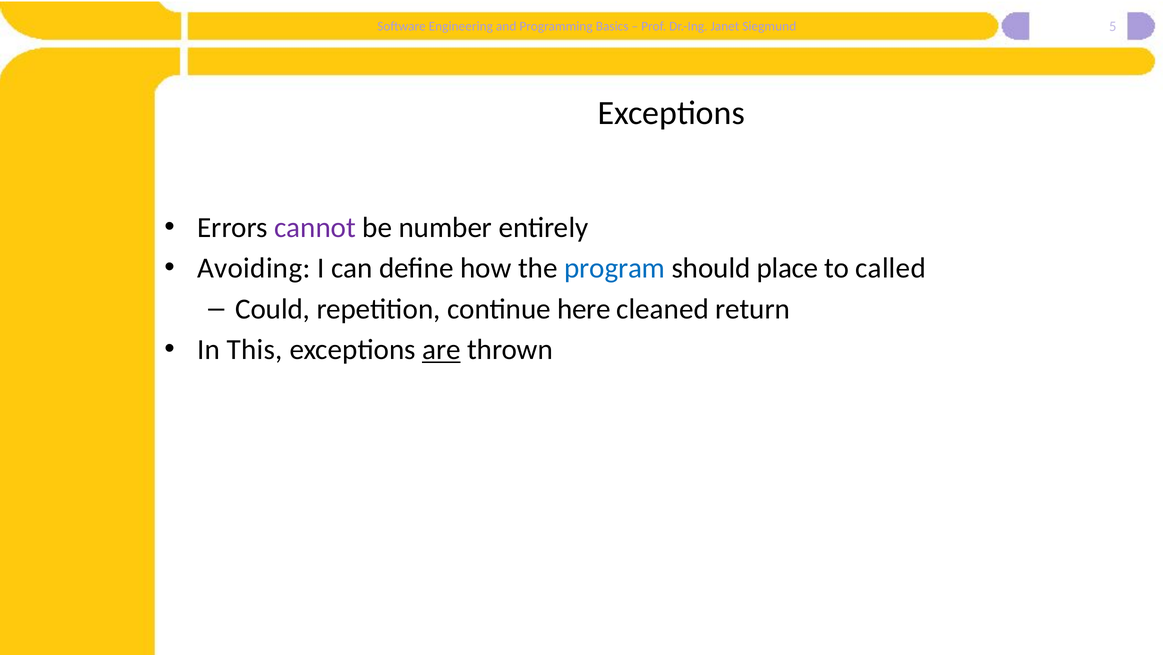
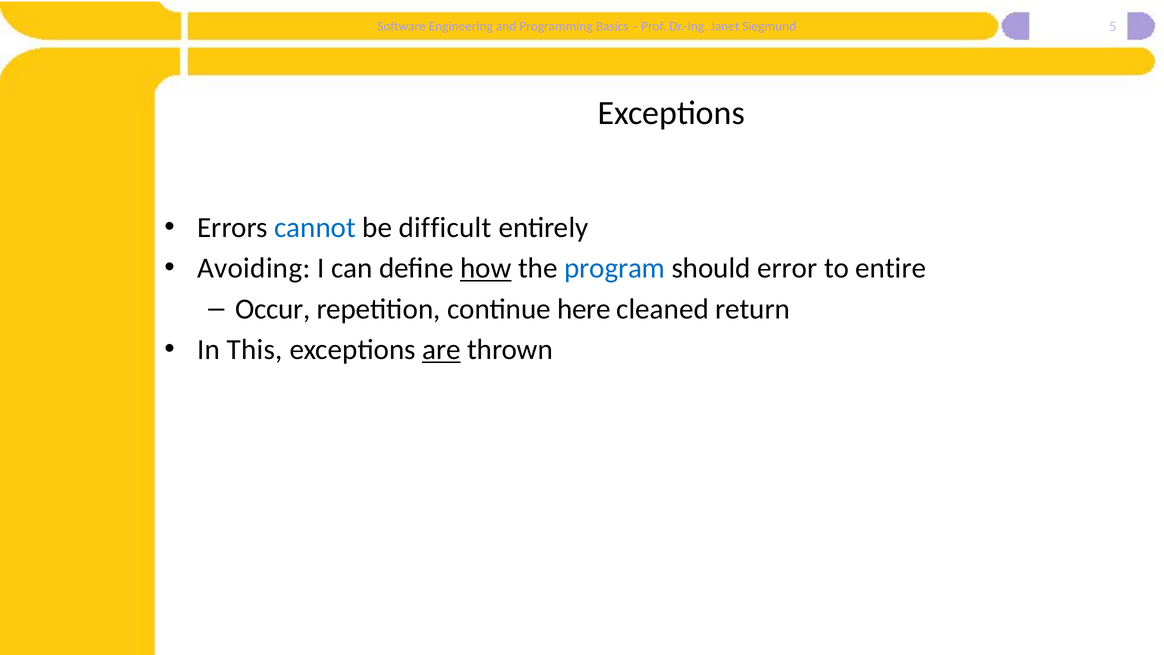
cannot colour: purple -> blue
number: number -> difficult
how underline: none -> present
place: place -> error
called: called -> entire
Could: Could -> Occur
